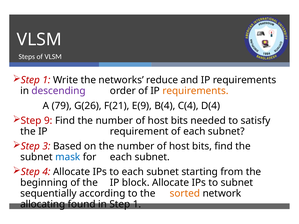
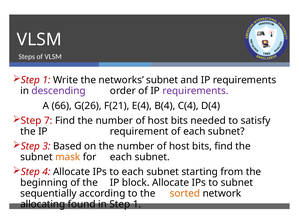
networks reduce: reduce -> subnet
requirements at (195, 91) colour: orange -> purple
79: 79 -> 66
E(9: E(9 -> E(4
9: 9 -> 7
mask colour: blue -> orange
